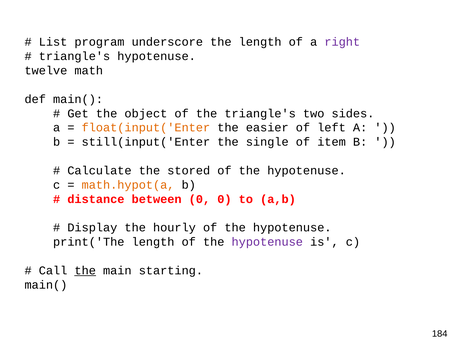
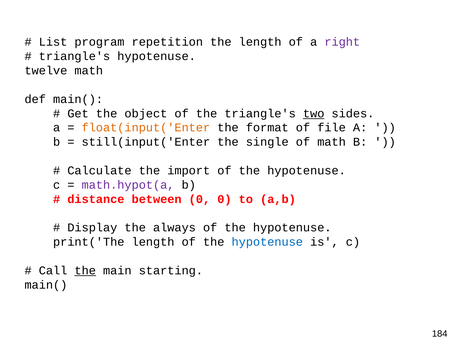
underscore: underscore -> repetition
two underline: none -> present
easier: easier -> format
left: left -> file
of item: item -> math
stored: stored -> import
math.hypot(a colour: orange -> purple
hourly: hourly -> always
hypotenuse at (267, 242) colour: purple -> blue
